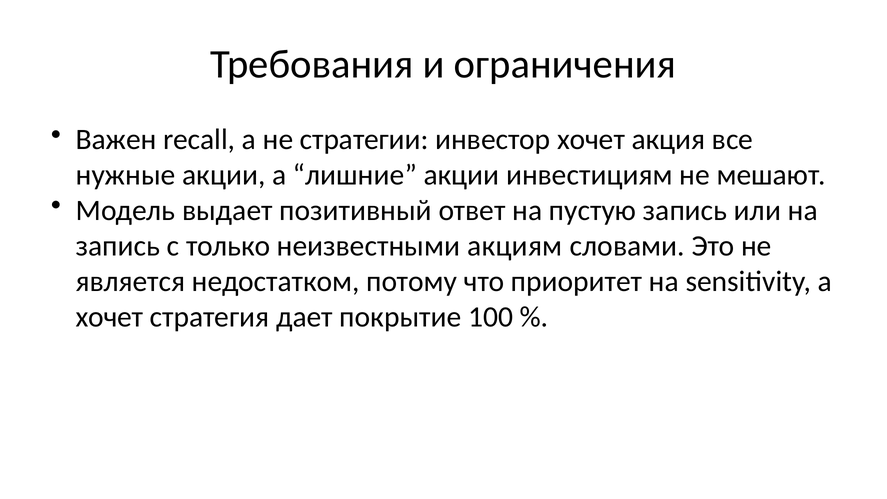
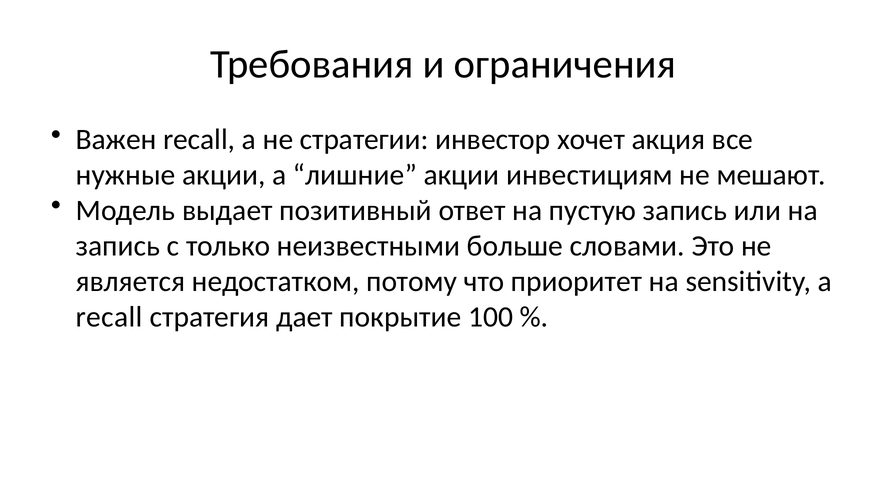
акциям: акциям -> больше
хочет at (110, 317): хочет -> recall
